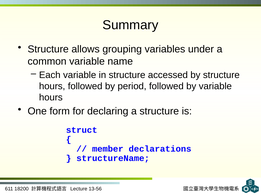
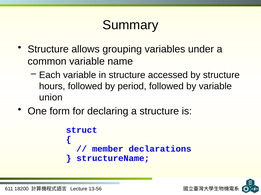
hours at (51, 98): hours -> union
